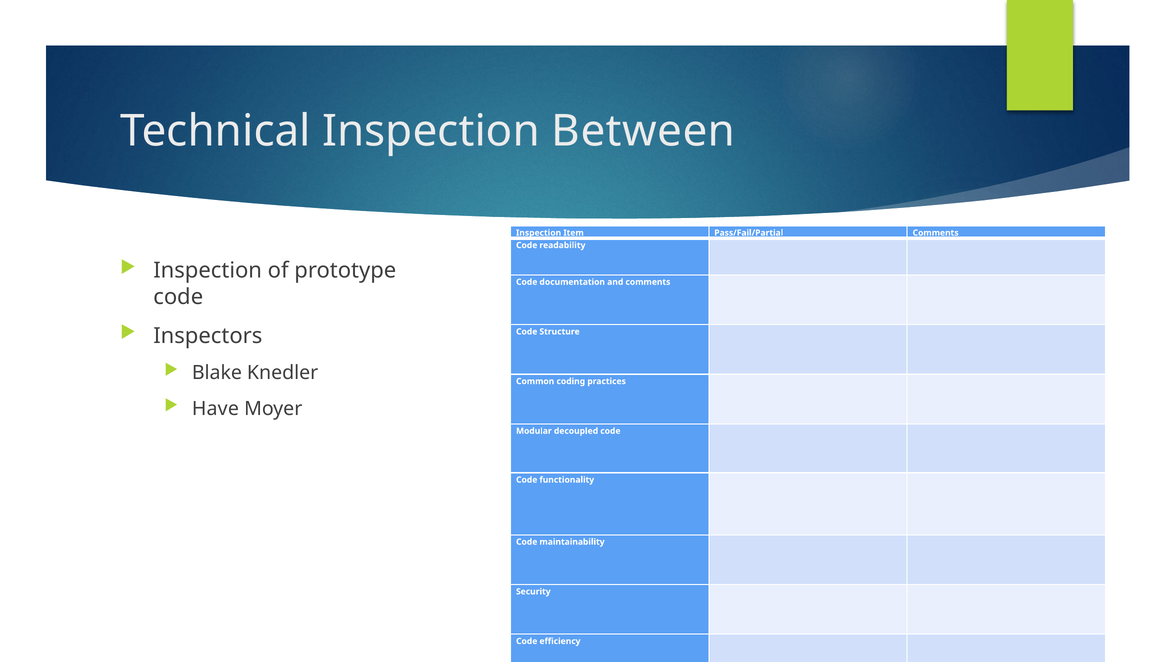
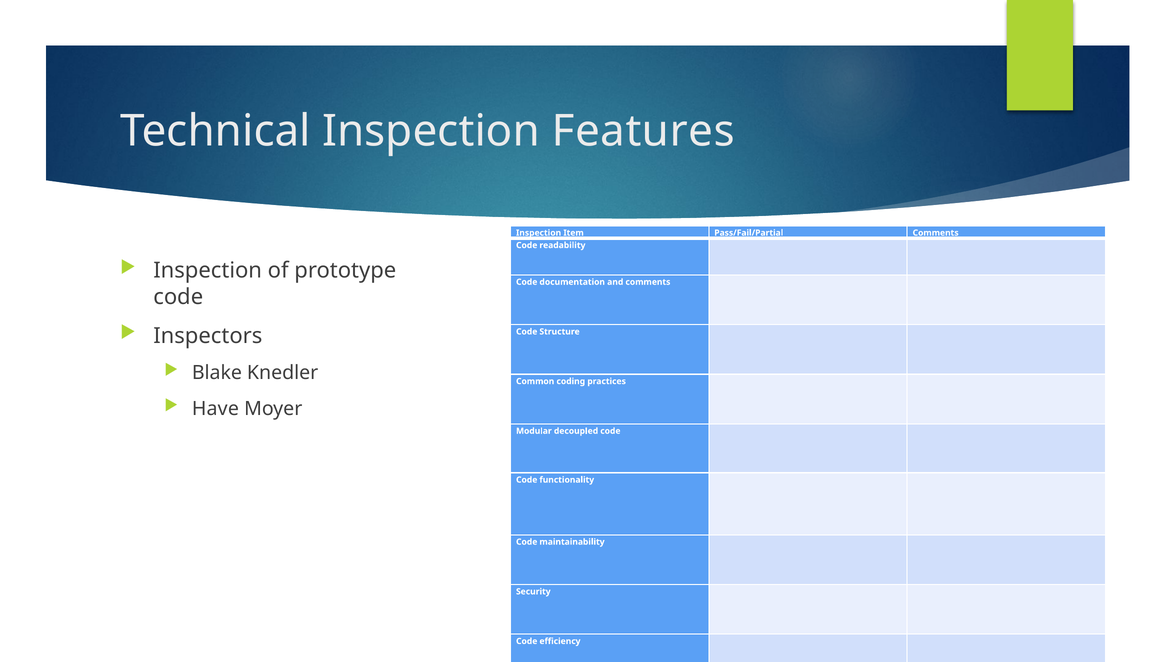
Between: Between -> Features
